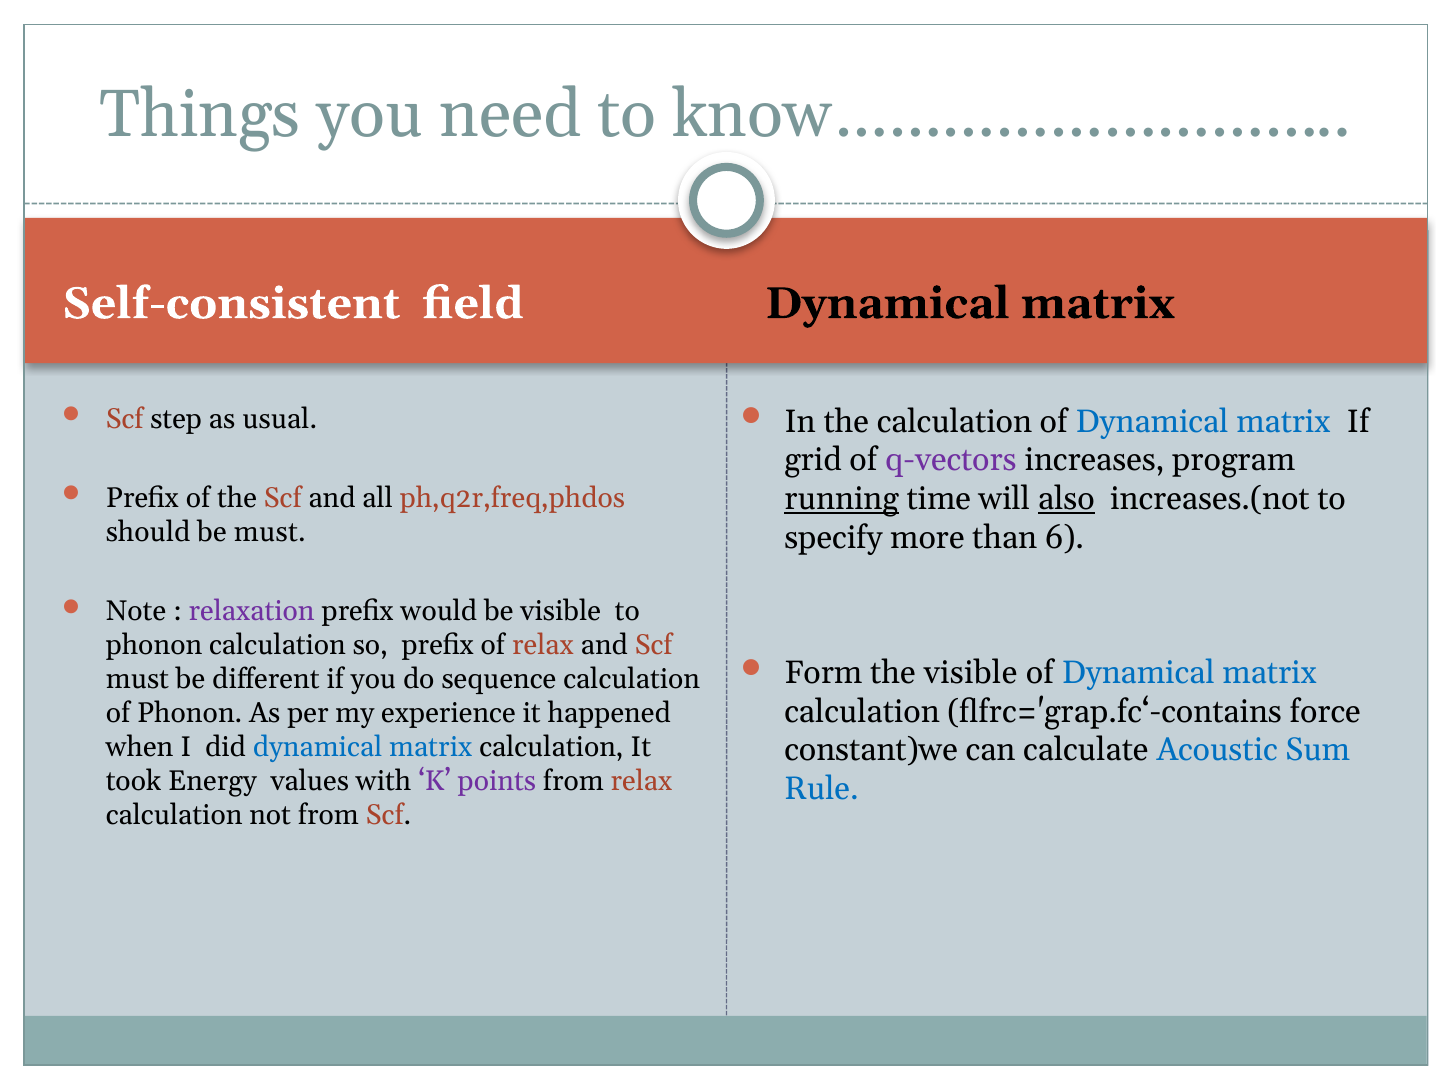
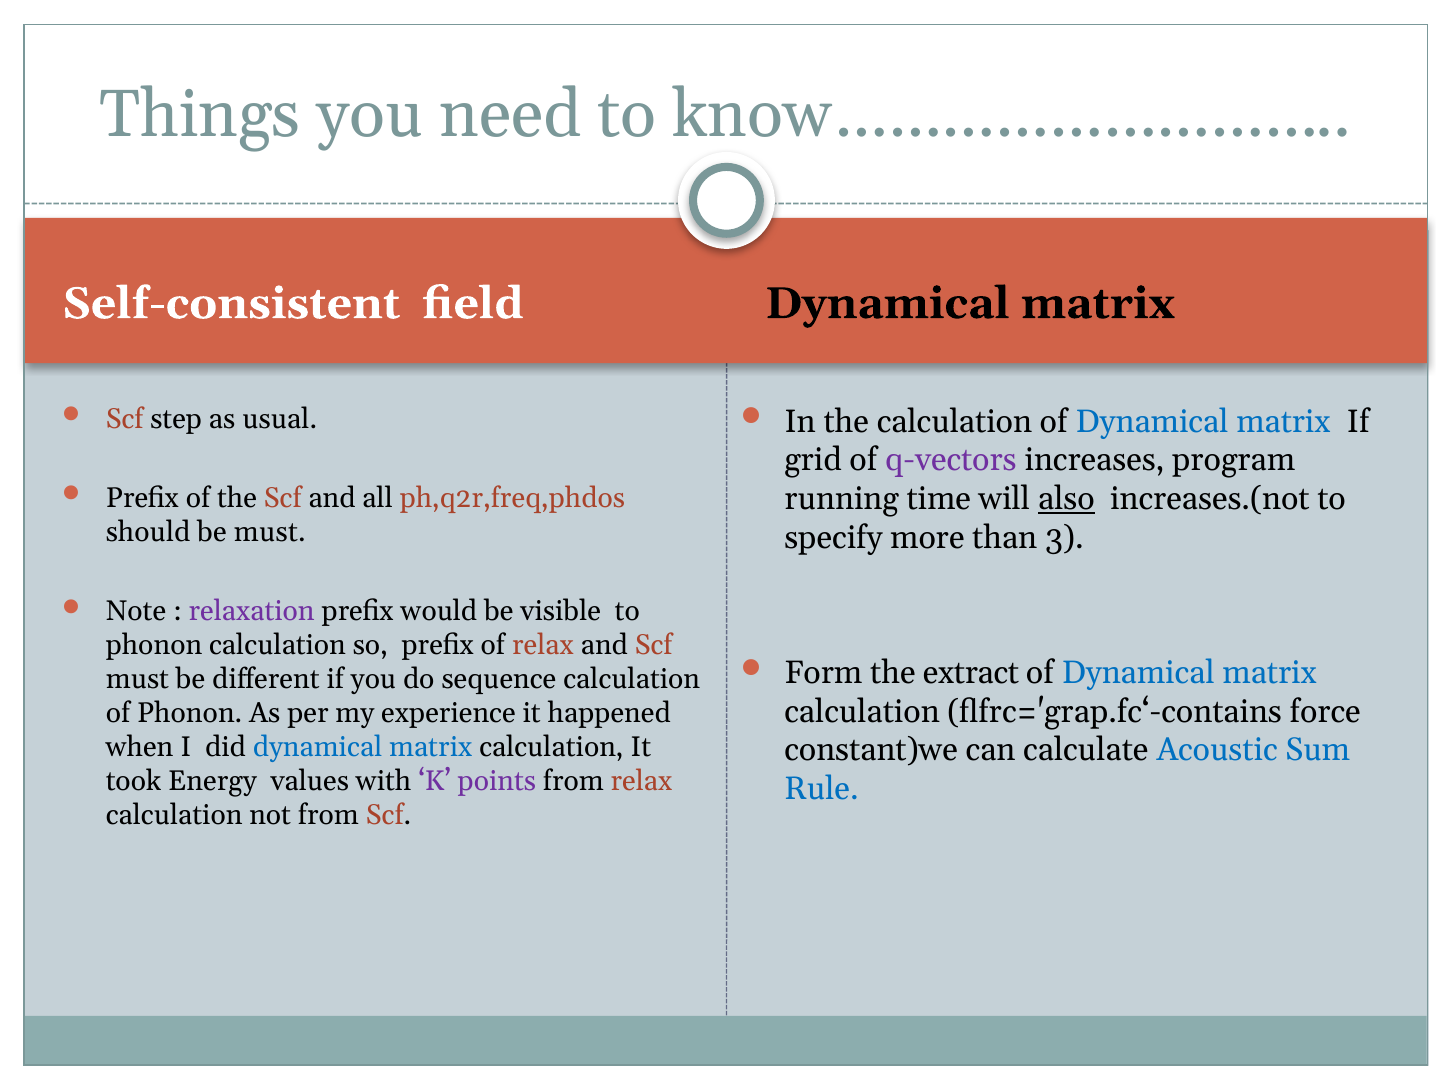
running underline: present -> none
6: 6 -> 3
the visible: visible -> extract
